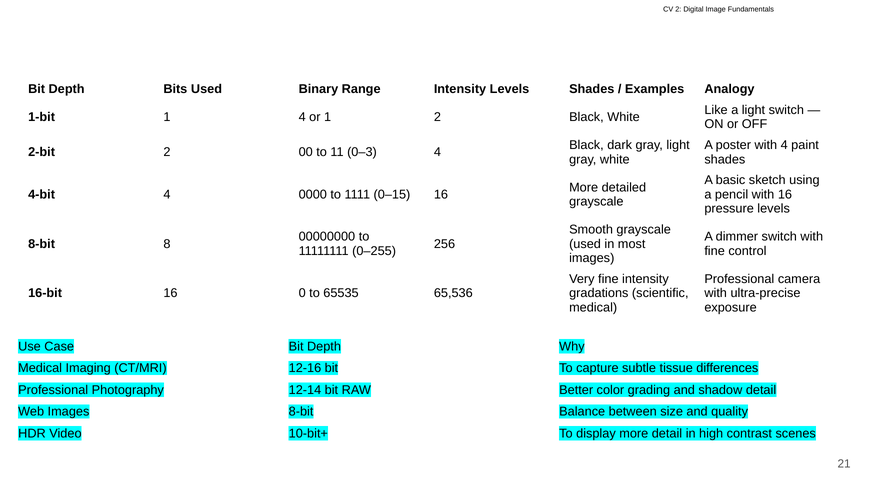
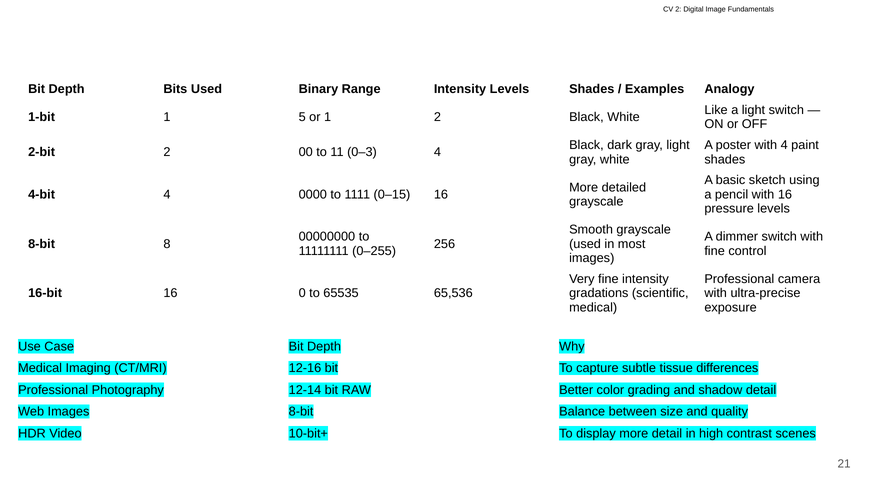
1 4: 4 -> 5
